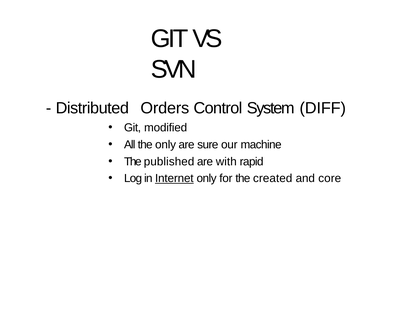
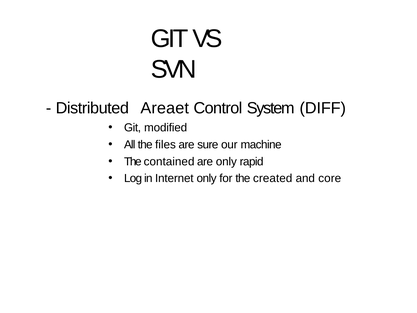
Orders: Orders -> Areaet
the only: only -> files
published: published -> contained
are with: with -> only
Internet underline: present -> none
